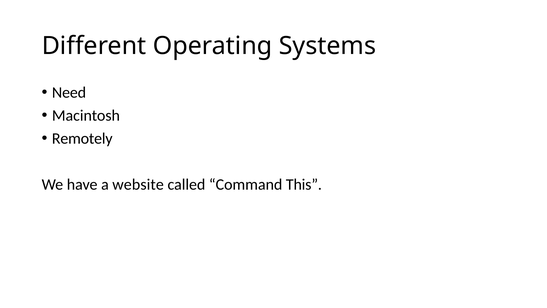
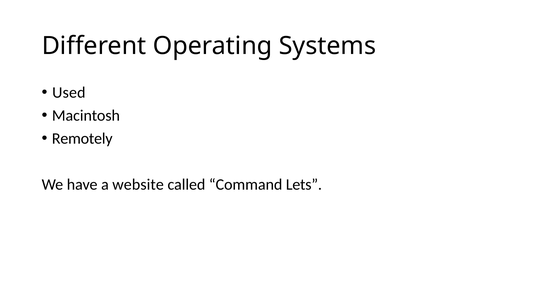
Need: Need -> Used
This: This -> Lets
